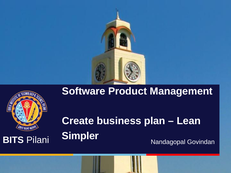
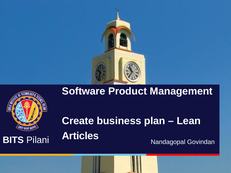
Simpler: Simpler -> Articles
